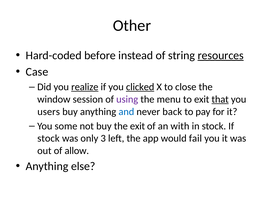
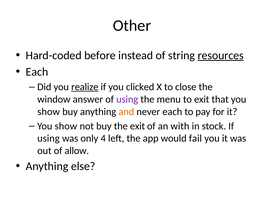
Case at (37, 72): Case -> Each
clicked underline: present -> none
session: session -> answer
that underline: present -> none
users at (49, 112): users -> show
and colour: blue -> orange
never back: back -> each
some at (66, 126): some -> show
stock at (48, 138): stock -> using
3: 3 -> 4
